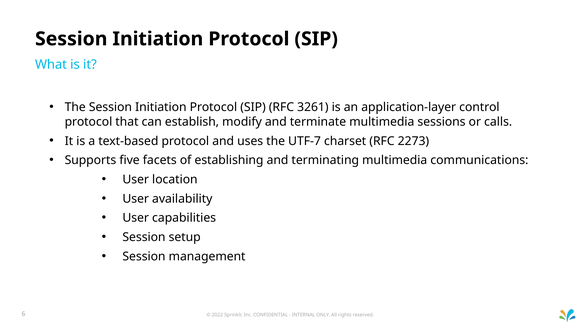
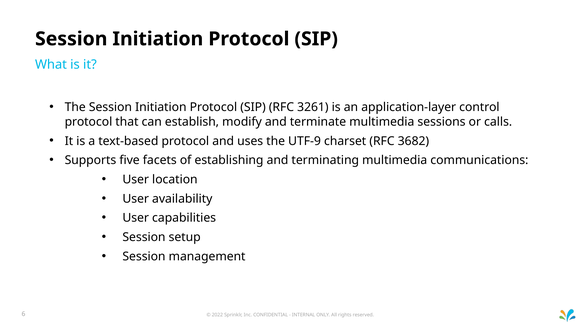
UTF-7: UTF-7 -> UTF-9
2273: 2273 -> 3682
